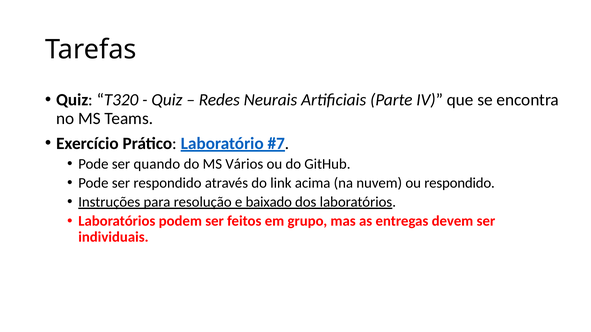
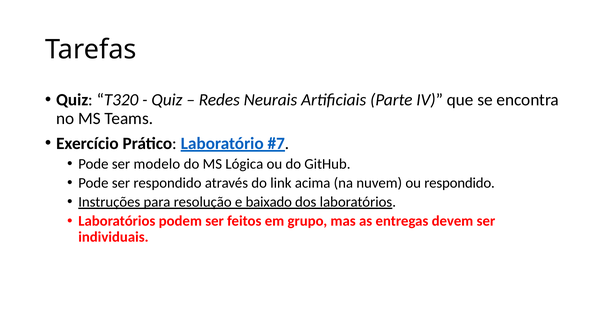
quando: quando -> modelo
Vários: Vários -> Lógica
